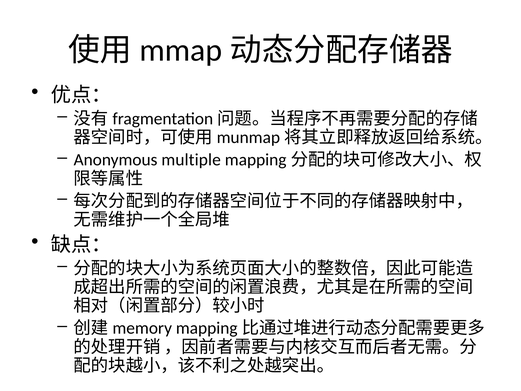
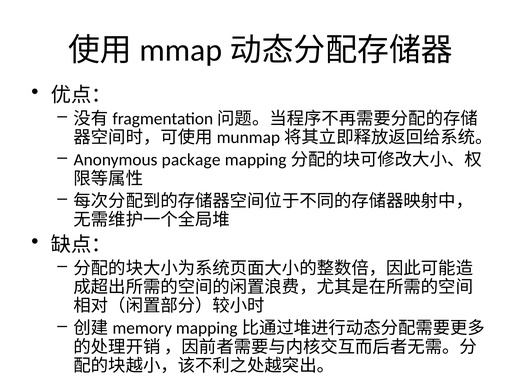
multiple: multiple -> package
